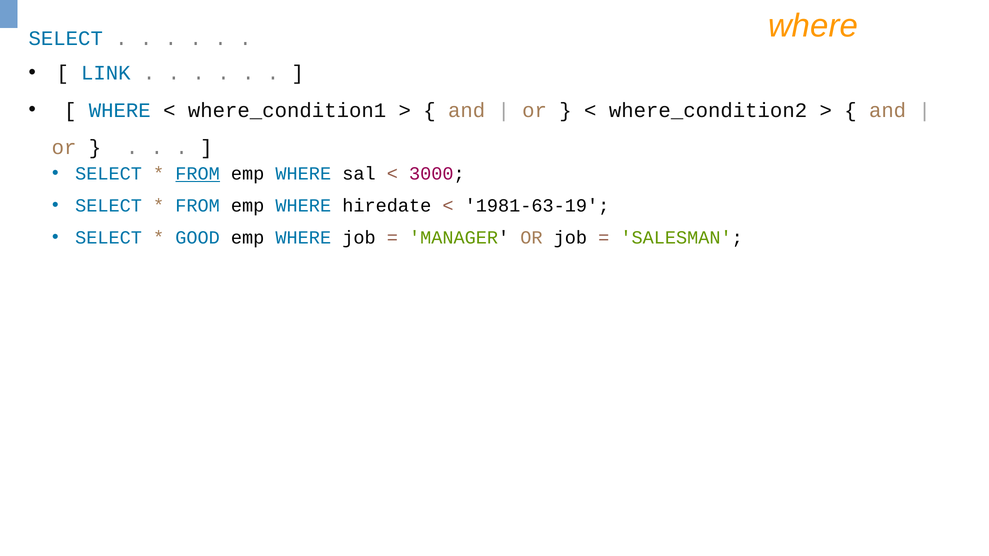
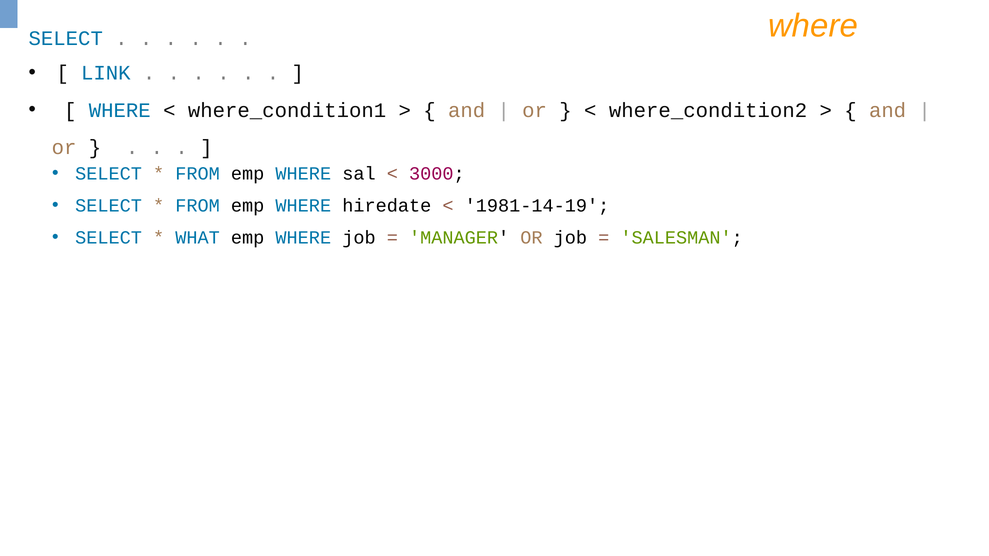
FROM at (198, 174) underline: present -> none
1981-63-19: 1981-63-19 -> 1981-14-19
GOOD: GOOD -> WHAT
